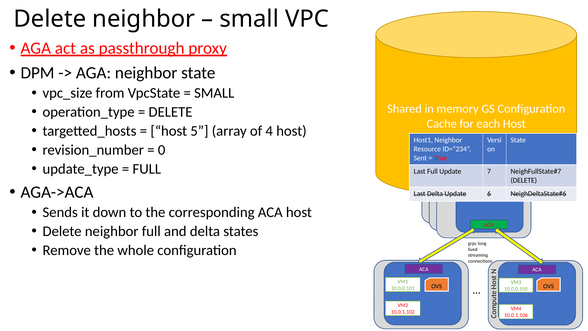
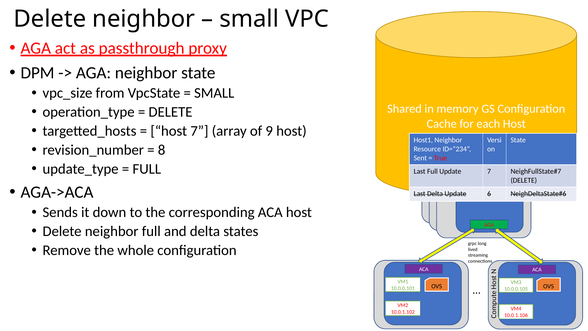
host 5: 5 -> 7
4: 4 -> 9
0: 0 -> 8
